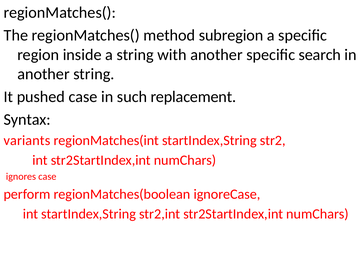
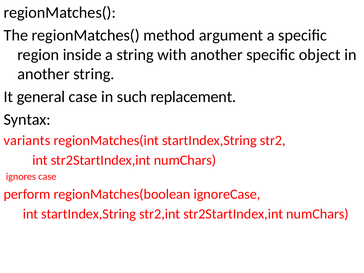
subregion: subregion -> argument
search: search -> object
pushed: pushed -> general
